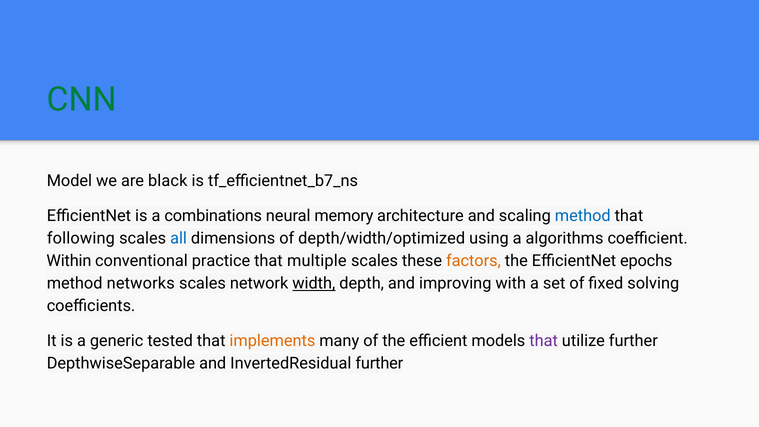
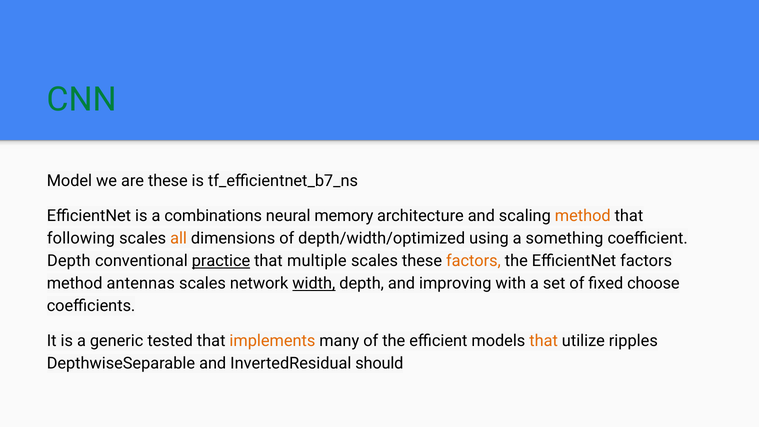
are black: black -> these
method at (583, 216) colour: blue -> orange
all colour: blue -> orange
algorithms: algorithms -> something
Within at (69, 261): Within -> Depth
practice underline: none -> present
EfficientNet epochs: epochs -> factors
networks: networks -> antennas
solving: solving -> choose
that at (544, 341) colour: purple -> orange
utilize further: further -> ripples
InvertedResidual further: further -> should
